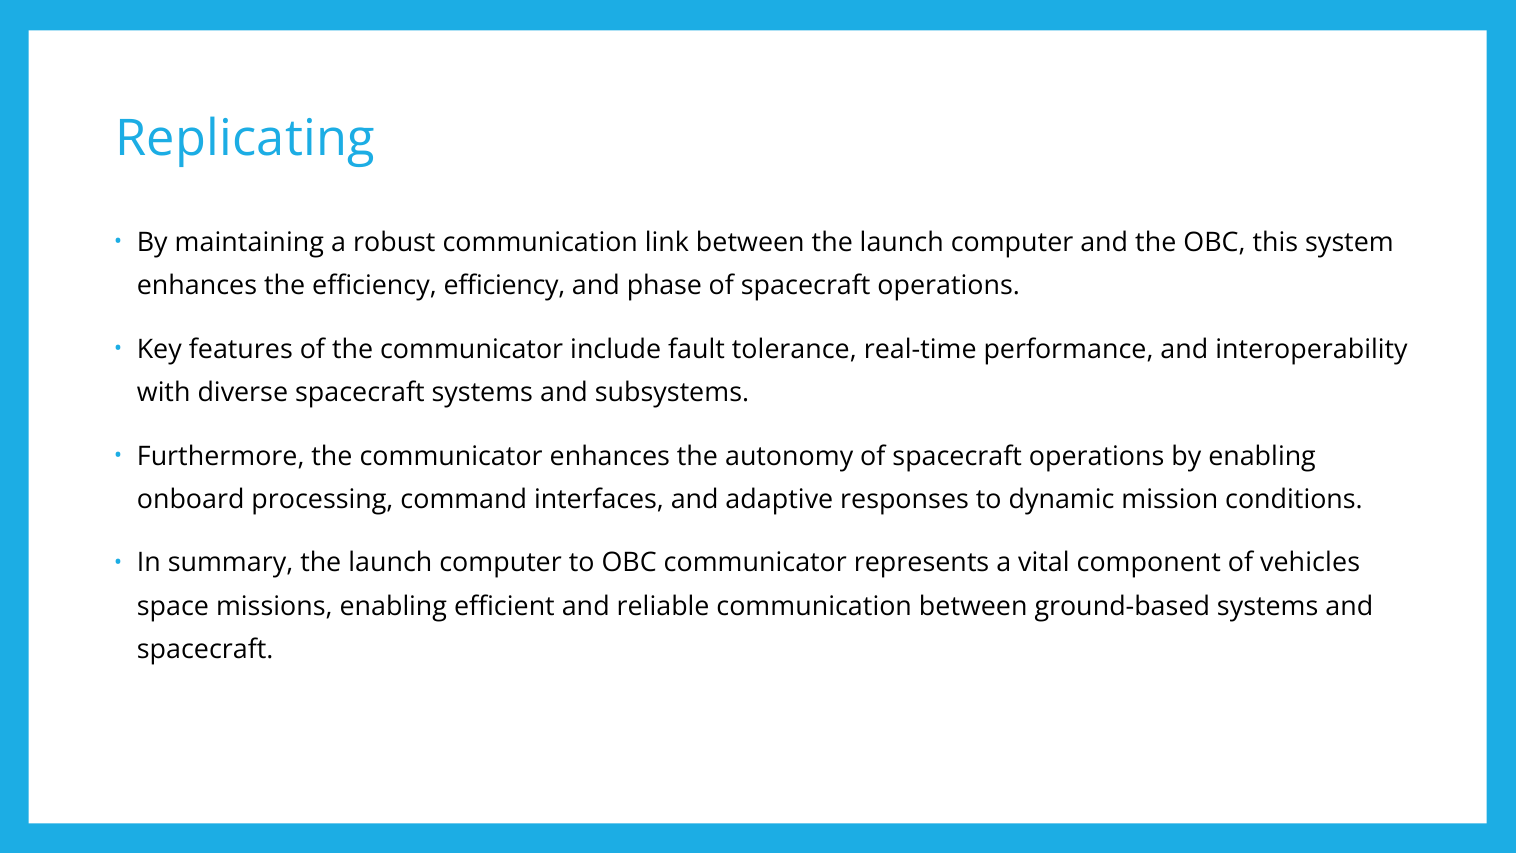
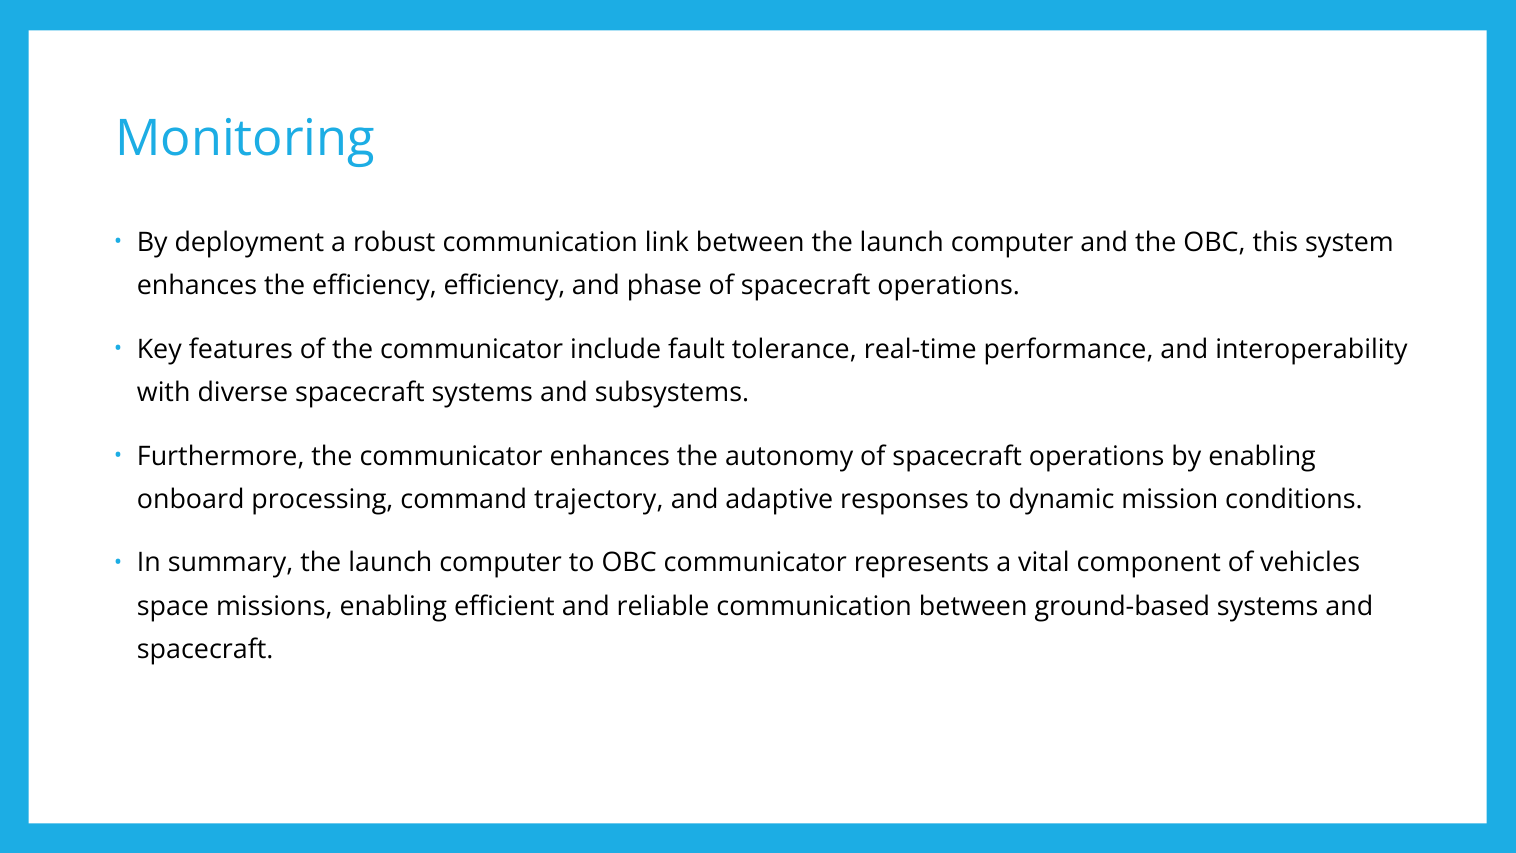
Replicating: Replicating -> Monitoring
maintaining: maintaining -> deployment
interfaces: interfaces -> trajectory
